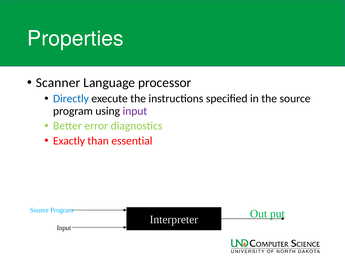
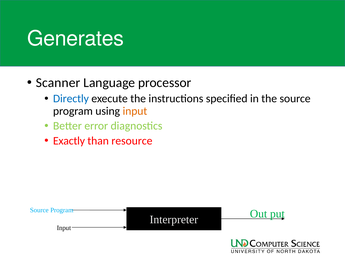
Properties: Properties -> Generates
input at (135, 111) colour: purple -> orange
essential: essential -> resource
